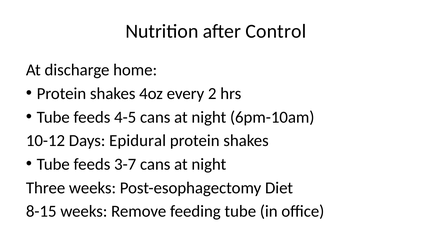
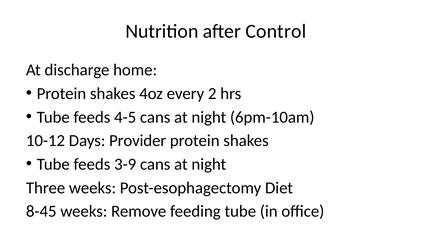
Epidural: Epidural -> Provider
3-7: 3-7 -> 3-9
8-15: 8-15 -> 8-45
